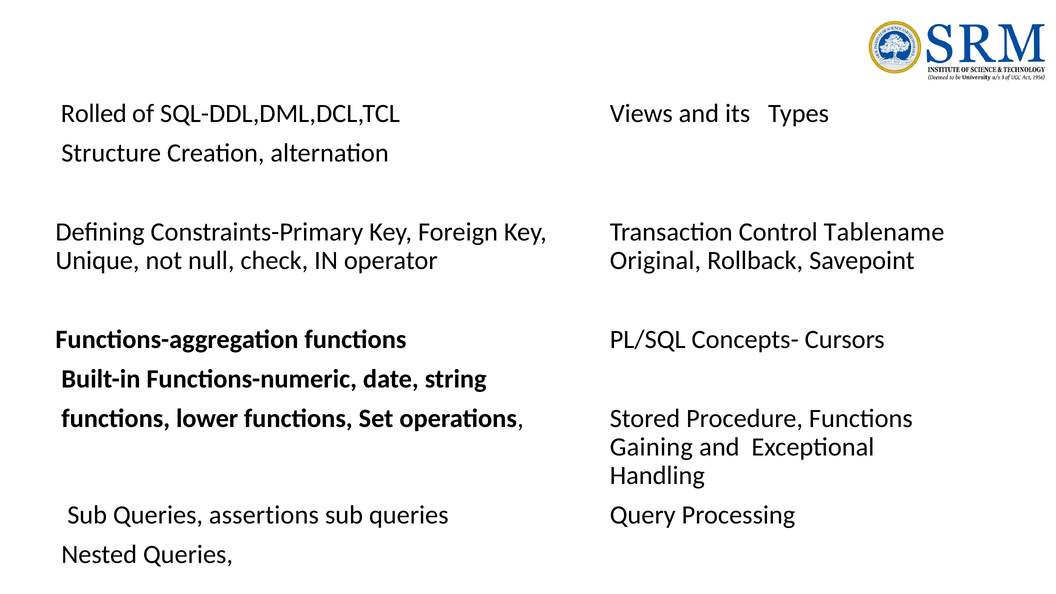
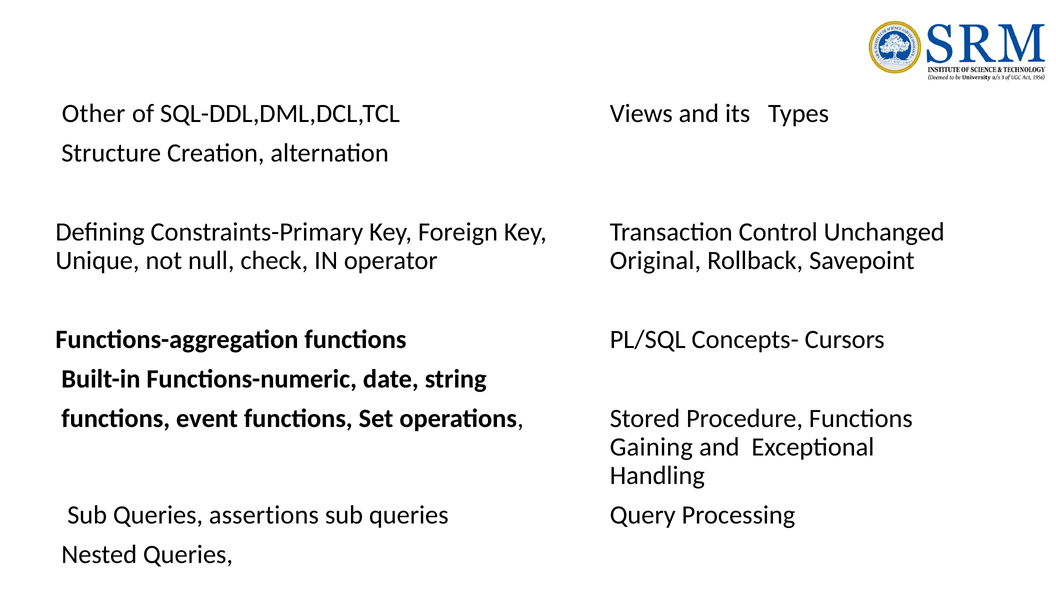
Rolled: Rolled -> Other
Tablename: Tablename -> Unchanged
lower: lower -> event
